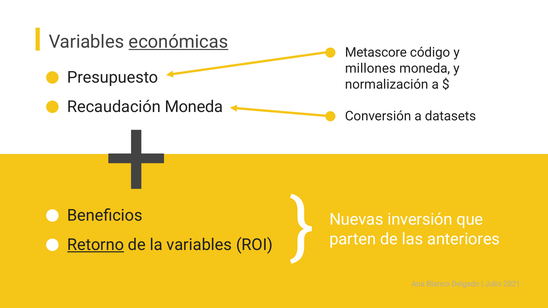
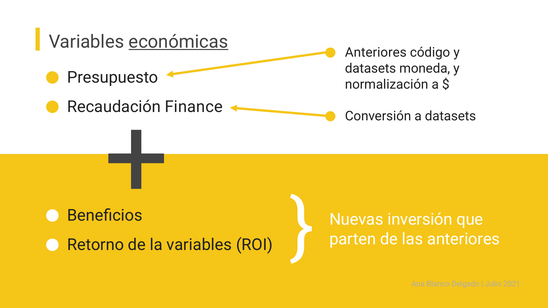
Metascore at (376, 53): Metascore -> Anteriores
millones at (370, 69): millones -> datasets
Recaudación Moneda: Moneda -> Finance
Retorno underline: present -> none
